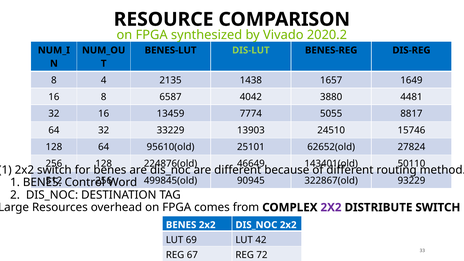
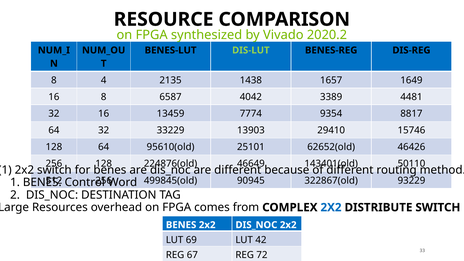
3880: 3880 -> 3389
5055: 5055 -> 9354
24510: 24510 -> 29410
27824: 27824 -> 46426
2X2 at (331, 207) colour: purple -> blue
